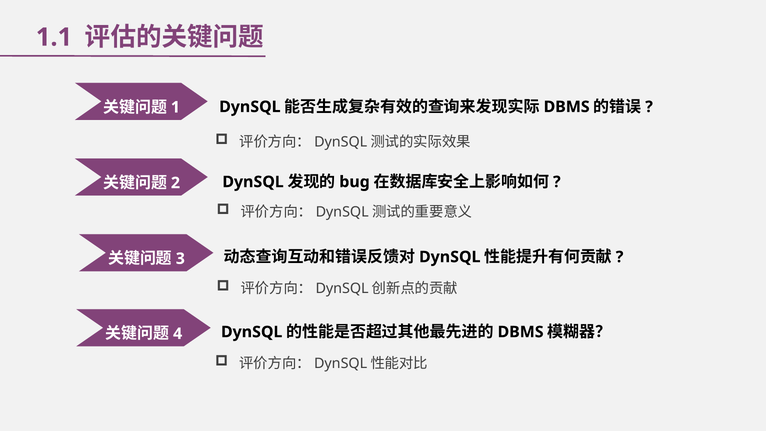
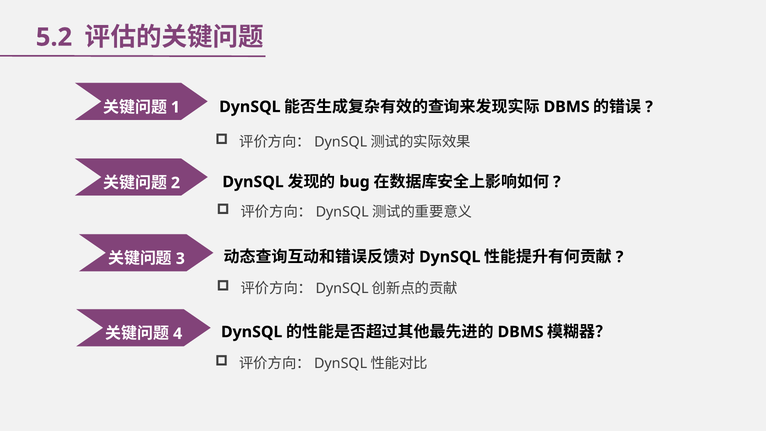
1.1: 1.1 -> 5.2
